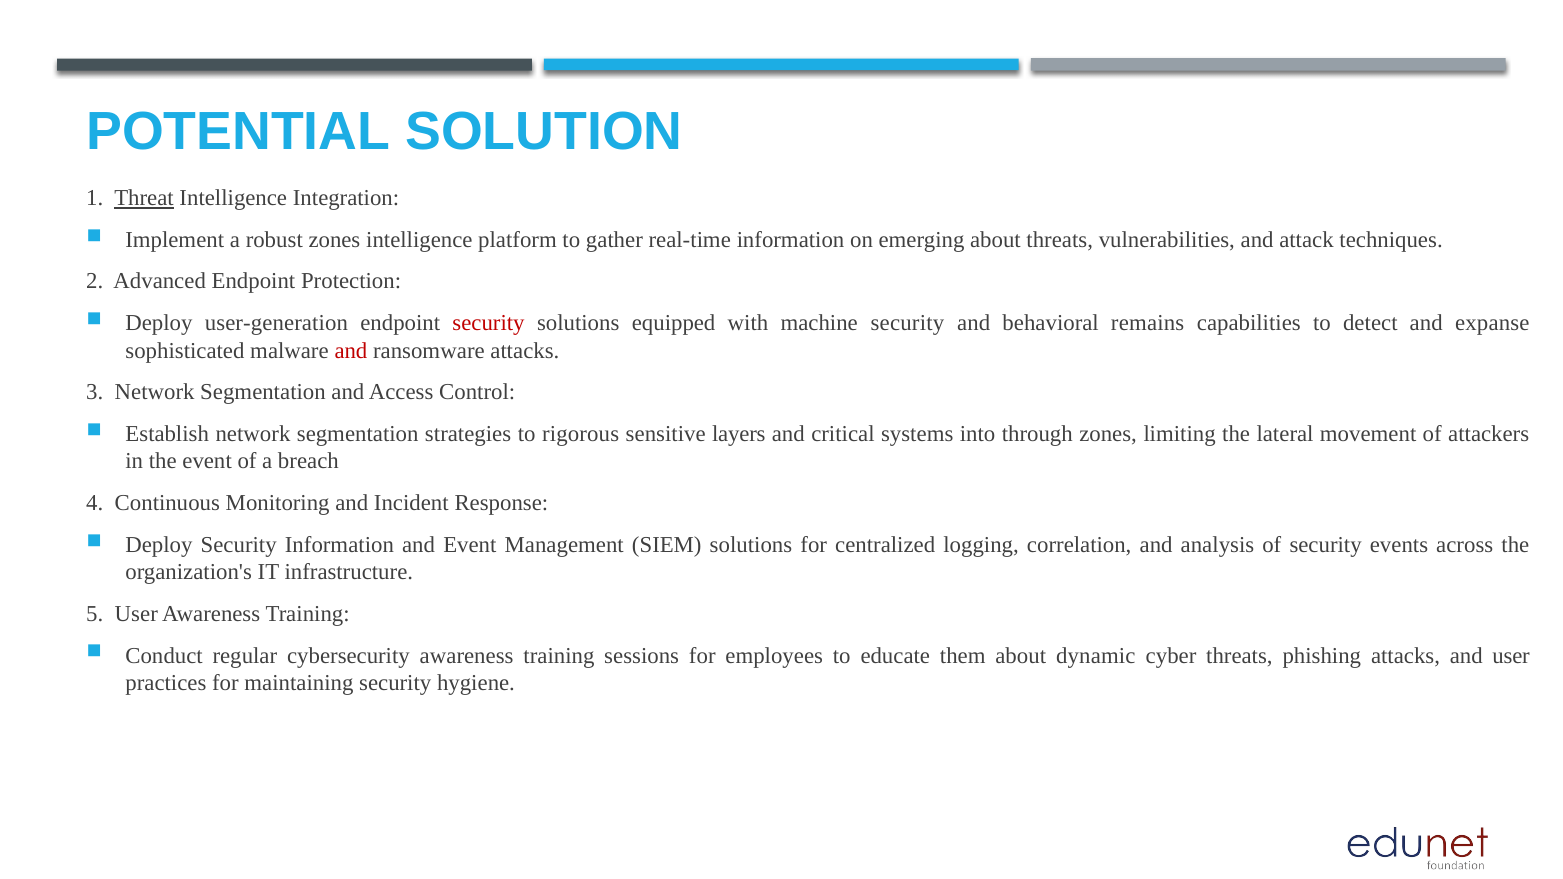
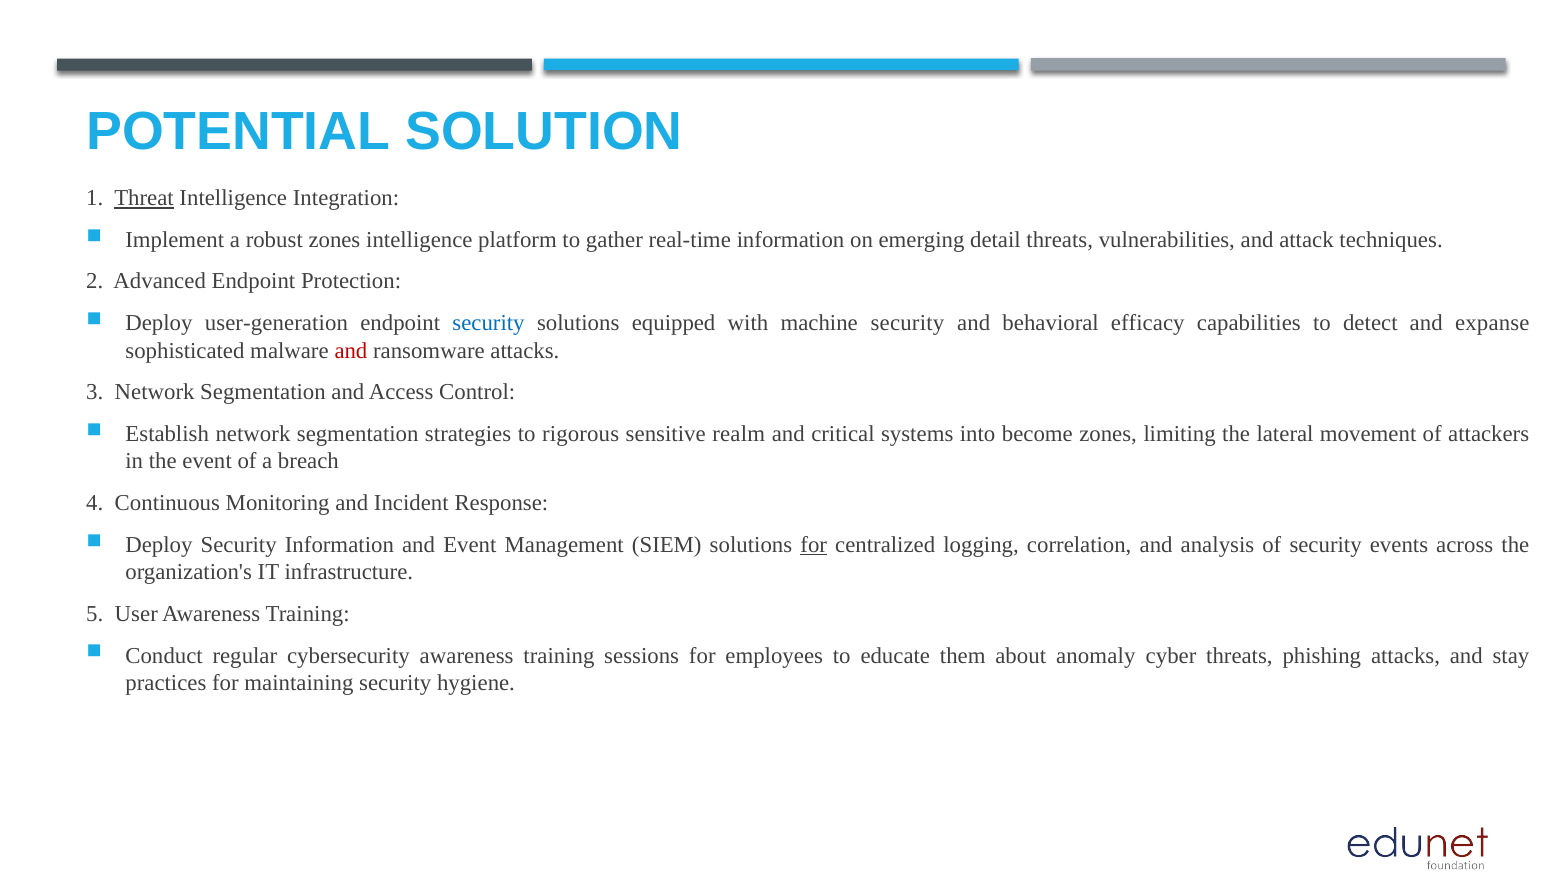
emerging about: about -> detail
security at (489, 323) colour: red -> blue
remains: remains -> efficacy
layers: layers -> realm
through: through -> become
for at (814, 545) underline: none -> present
dynamic: dynamic -> anomaly
and user: user -> stay
